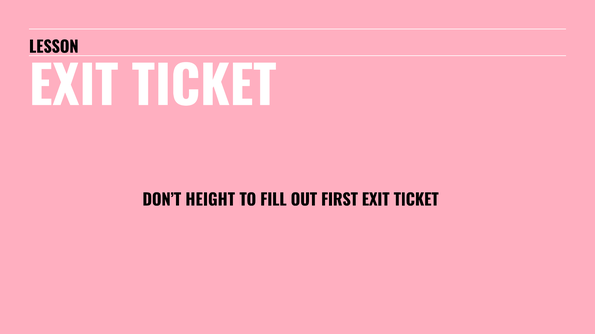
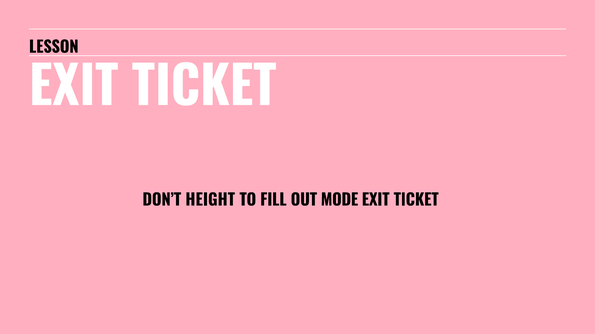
FIRST: FIRST -> MODE
